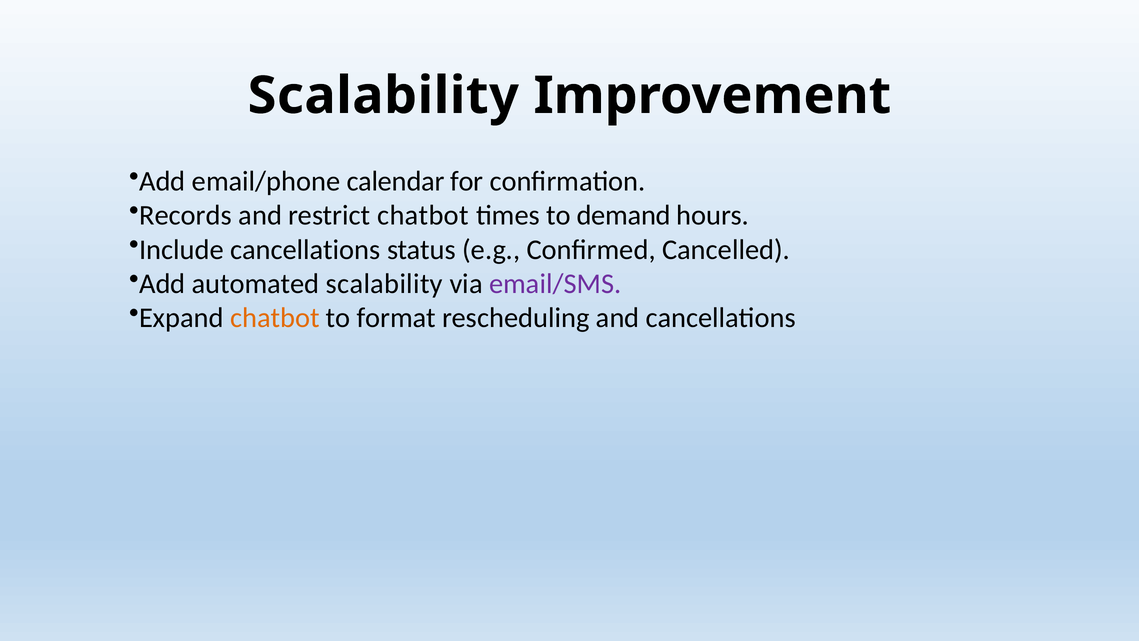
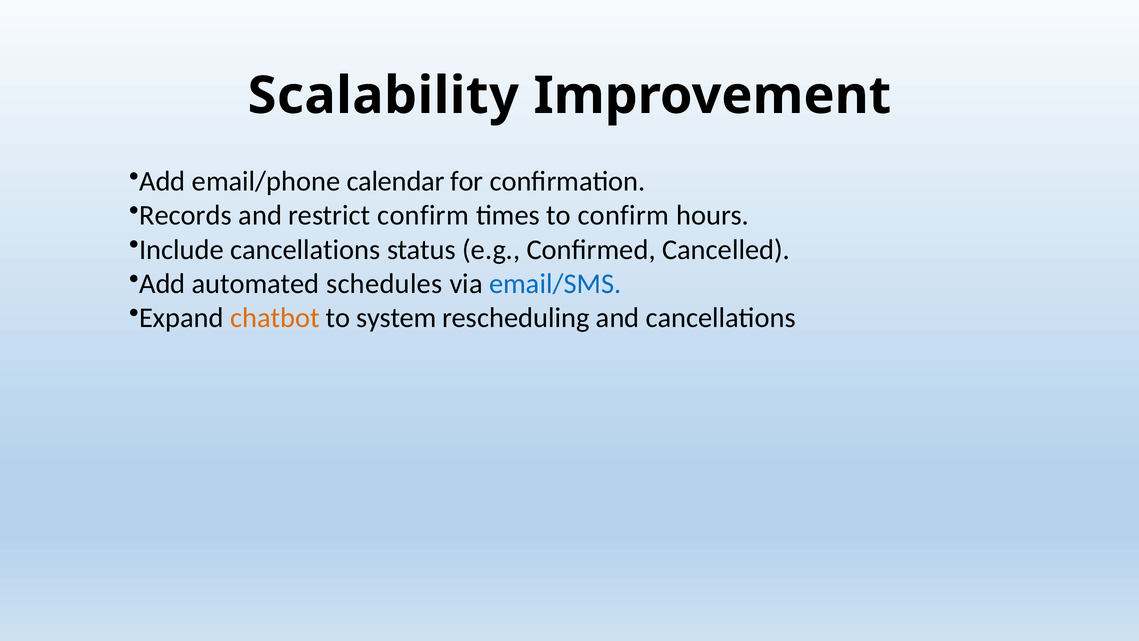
restrict chatbot: chatbot -> confirm
to demand: demand -> confirm
automated scalability: scalability -> schedules
email/SMS colour: purple -> blue
format: format -> system
